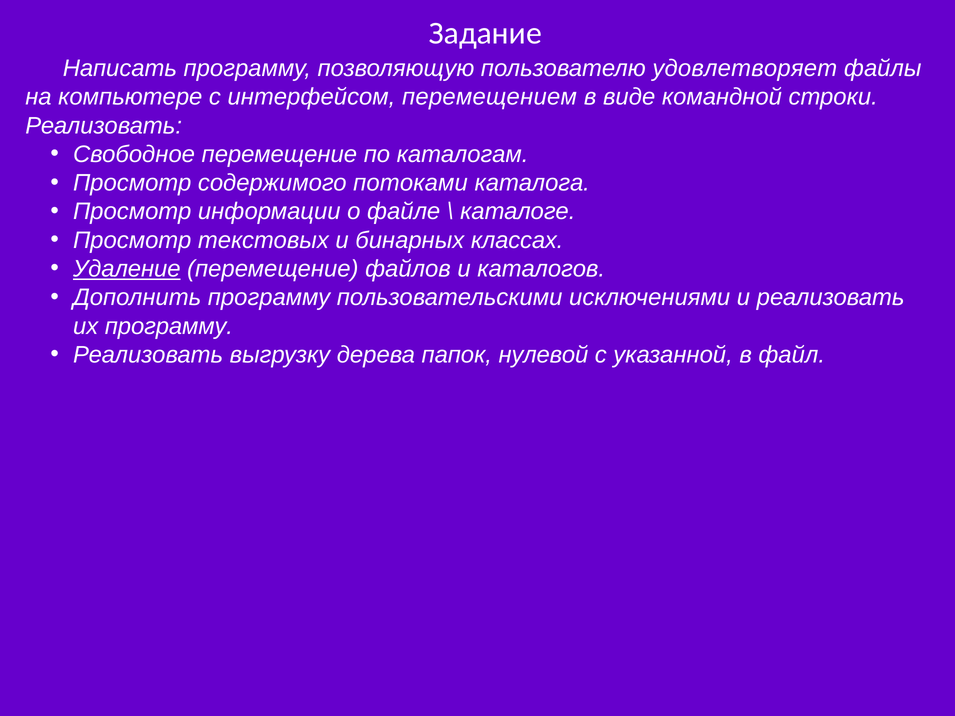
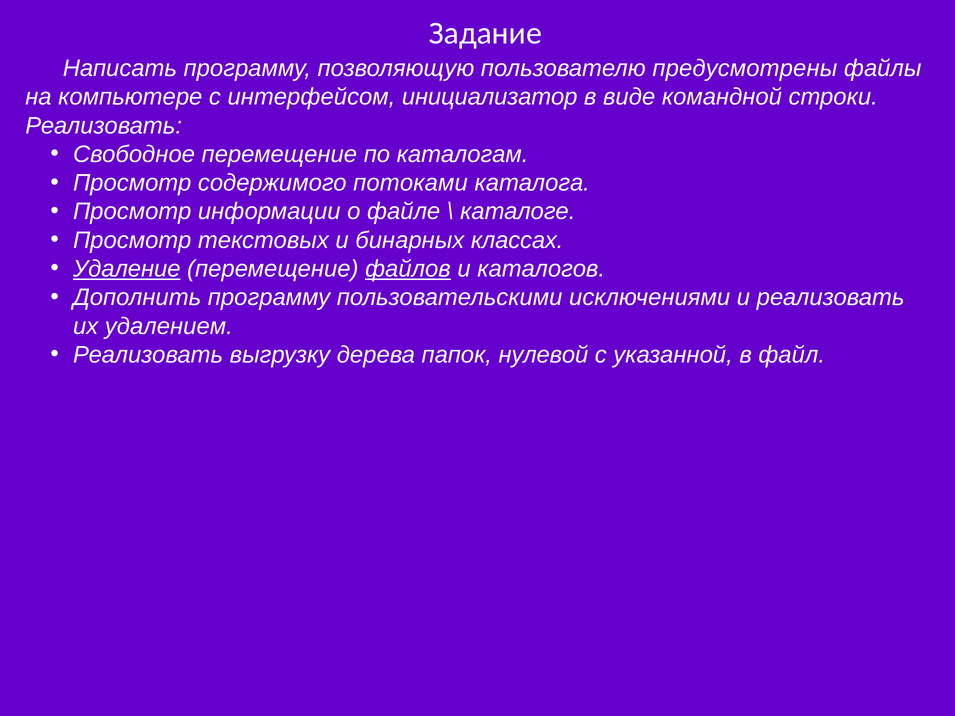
удовлетворяет: удовлетворяет -> предусмотрены
перемещением: перемещением -> инициализатор
файлов underline: none -> present
их программу: программу -> удалением
